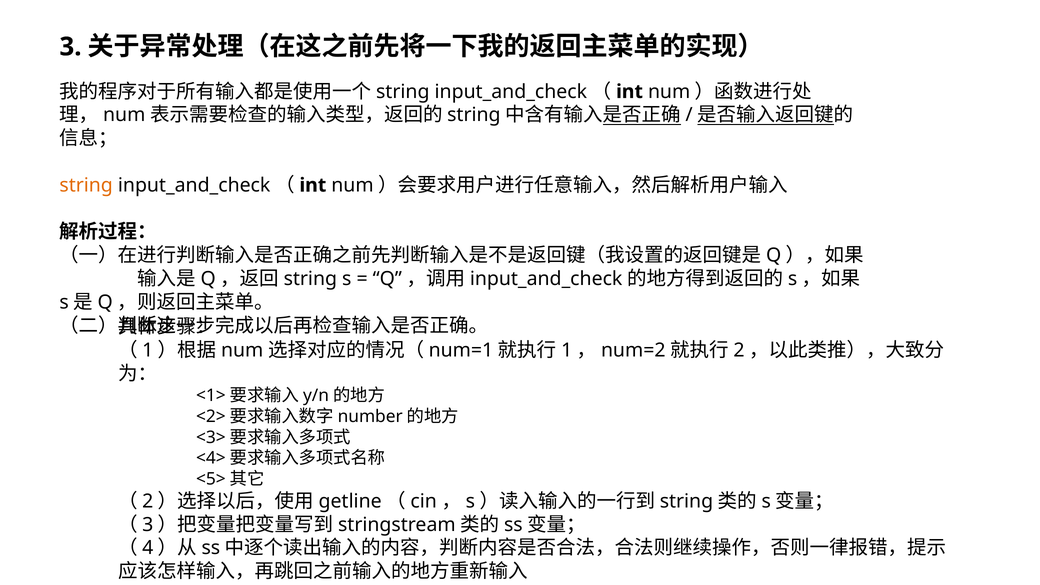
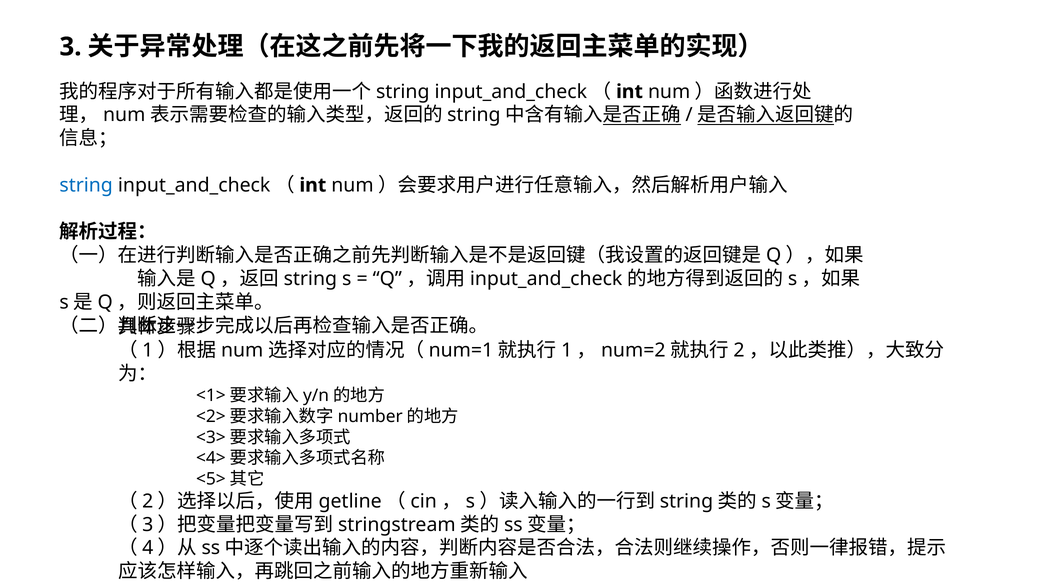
string colour: orange -> blue
